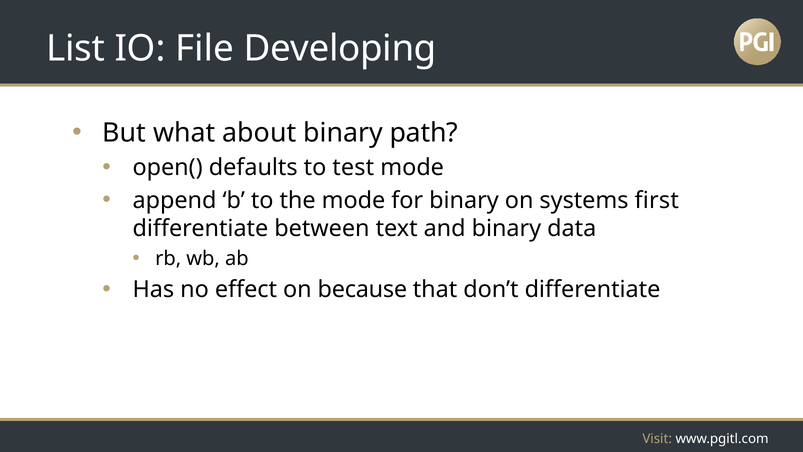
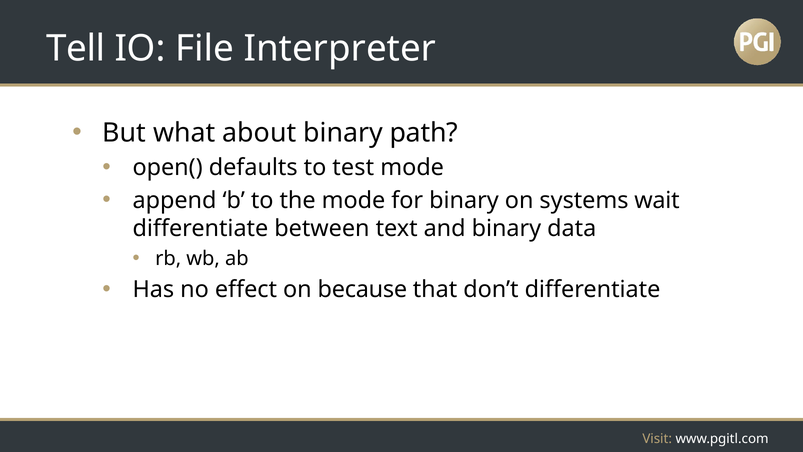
List: List -> Tell
Developing: Developing -> Interpreter
first: first -> wait
